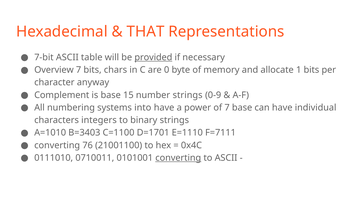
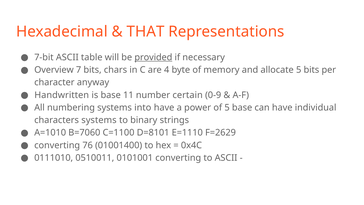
0: 0 -> 4
allocate 1: 1 -> 5
Complement: Complement -> Handwritten
15: 15 -> 11
number strings: strings -> certain
of 7: 7 -> 5
characters integers: integers -> systems
B=3403: B=3403 -> B=7060
D=1701: D=1701 -> D=8101
F=7111: F=7111 -> F=2629
21001100: 21001100 -> 01001400
0710011: 0710011 -> 0510011
converting at (178, 158) underline: present -> none
